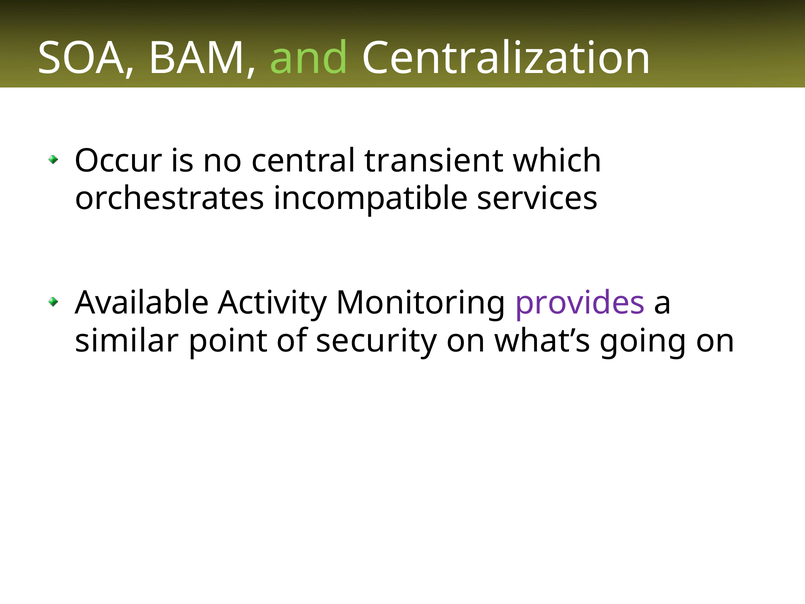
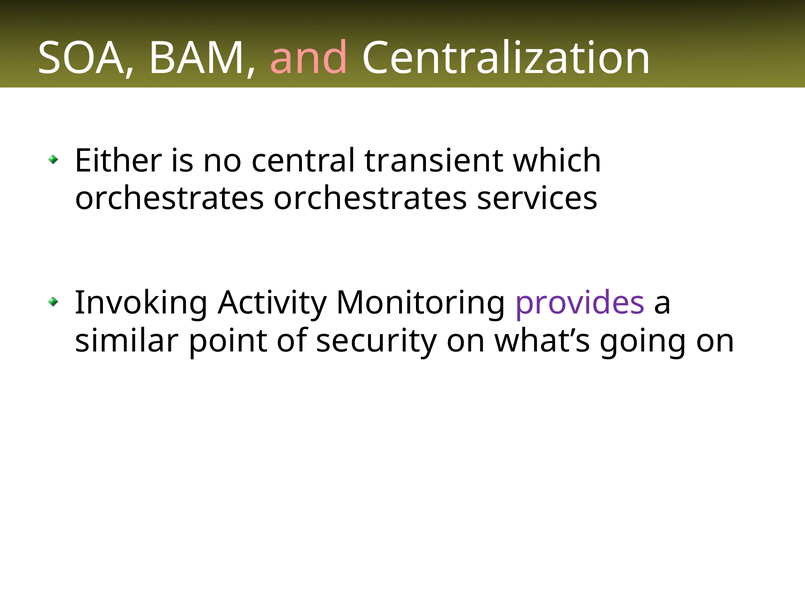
and colour: light green -> pink
Occur: Occur -> Either
orchestrates incompatible: incompatible -> orchestrates
Available: Available -> Invoking
